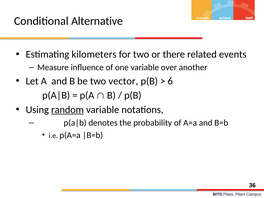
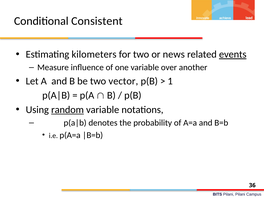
Alternative: Alternative -> Consistent
there: there -> news
events underline: none -> present
6: 6 -> 1
